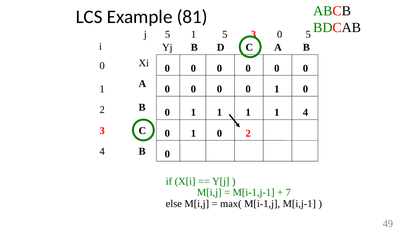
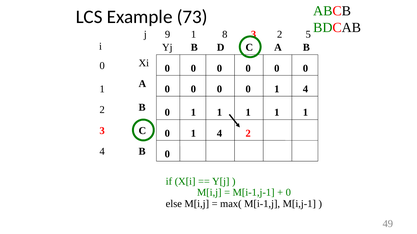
81: 81 -> 73
j 5: 5 -> 9
1 5: 5 -> 8
0 at (280, 35): 0 -> 2
0 at (305, 89): 0 -> 4
4 at (305, 113): 4 -> 1
0 at (219, 134): 0 -> 4
7 at (288, 193): 7 -> 0
